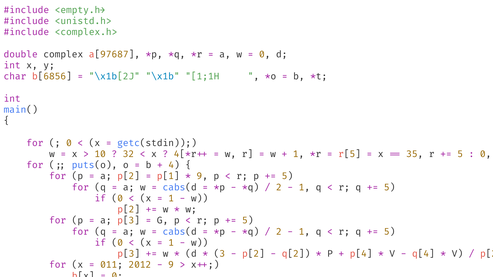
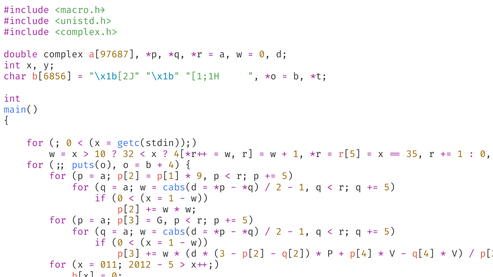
<empty.h>: <empty.h> -> <macro.h>
5 at (460, 154): 5 -> 1
9 at (171, 265): 9 -> 5
